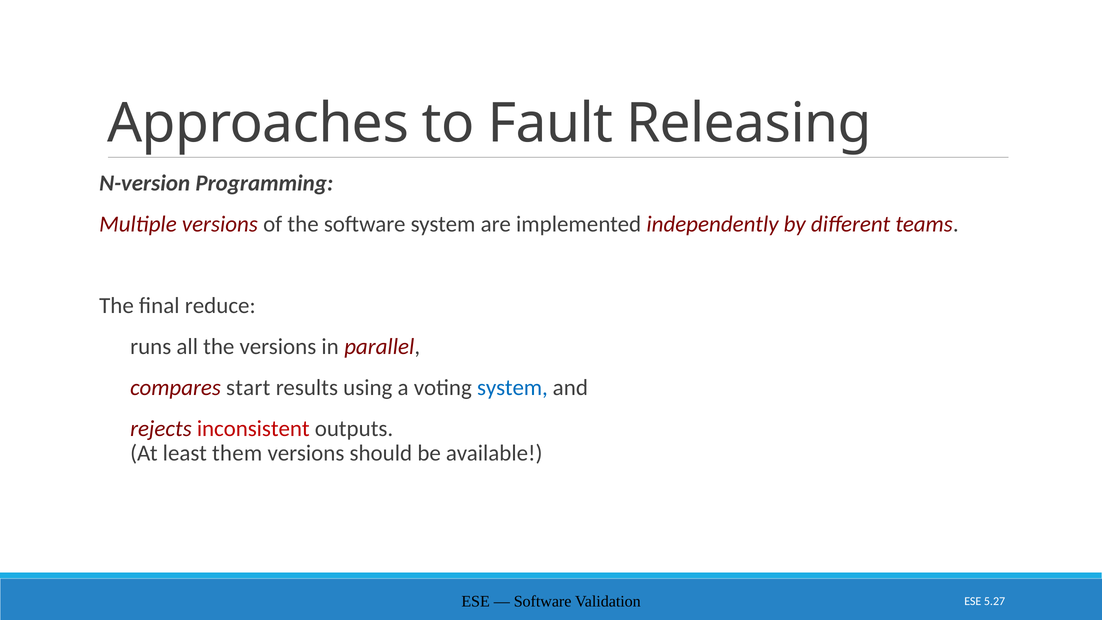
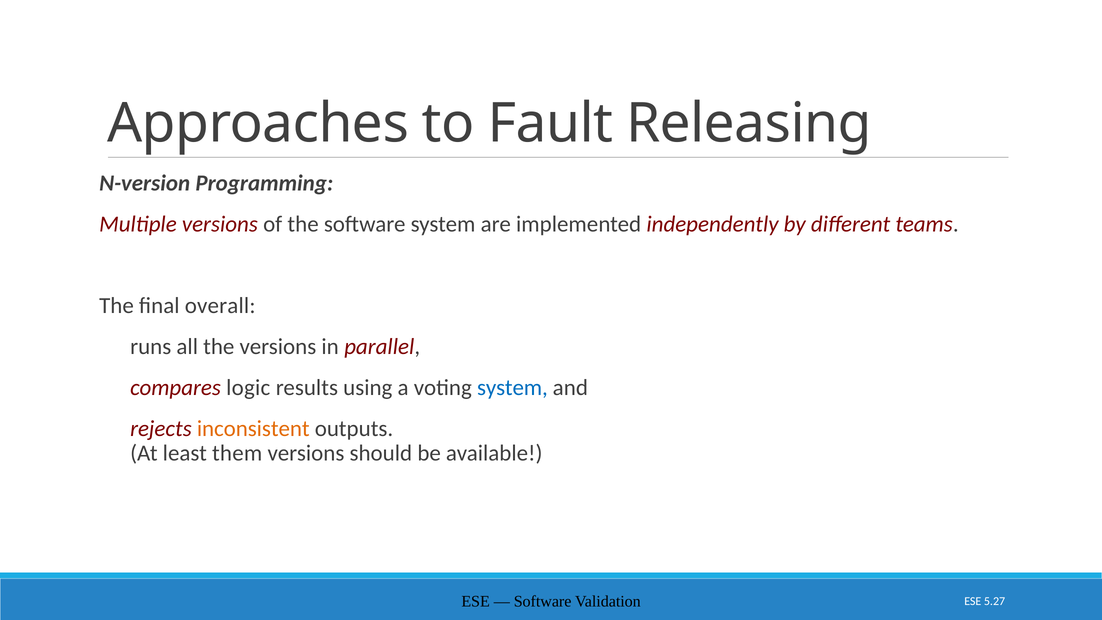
reduce: reduce -> overall
start: start -> logic
inconsistent colour: red -> orange
